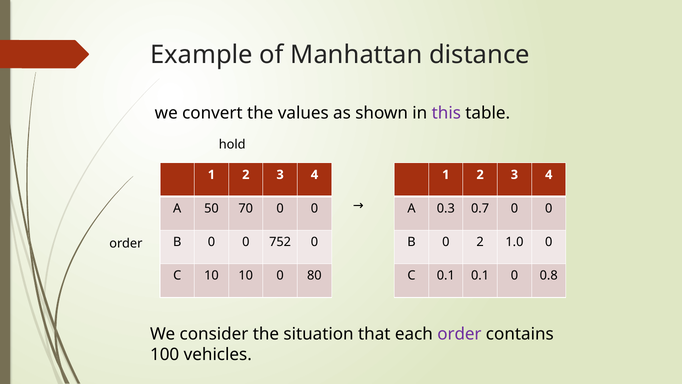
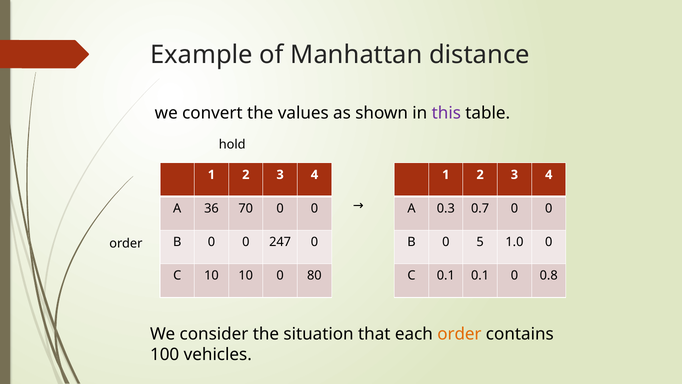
50: 50 -> 36
752: 752 -> 247
0 2: 2 -> 5
order at (459, 334) colour: purple -> orange
